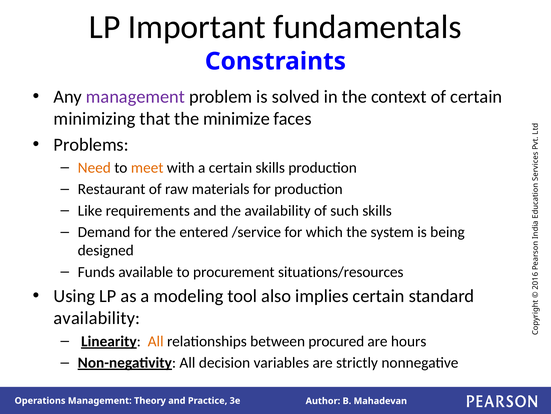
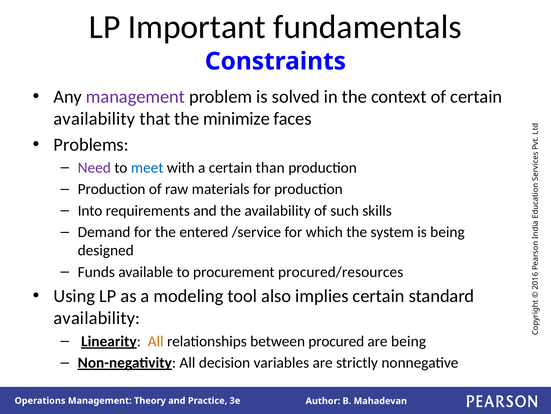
minimizing at (95, 119): minimizing -> availability
Need colour: orange -> purple
meet colour: orange -> blue
certain skills: skills -> than
Restaurant at (112, 189): Restaurant -> Production
Like: Like -> Into
situations/resources: situations/resources -> procured/resources
are hours: hours -> being
